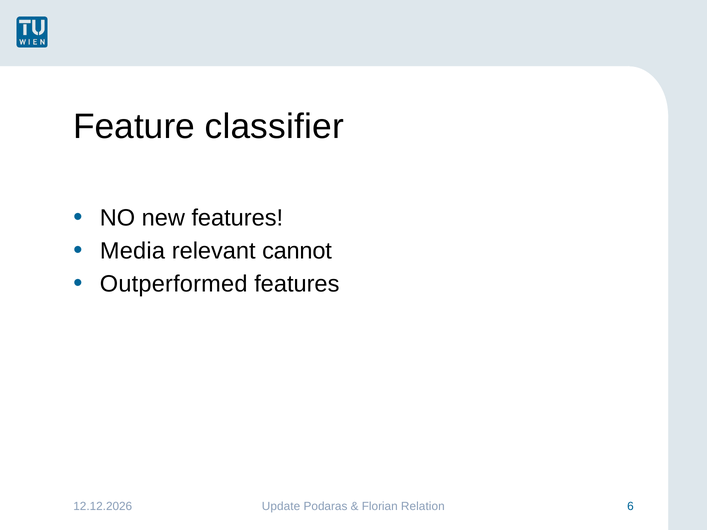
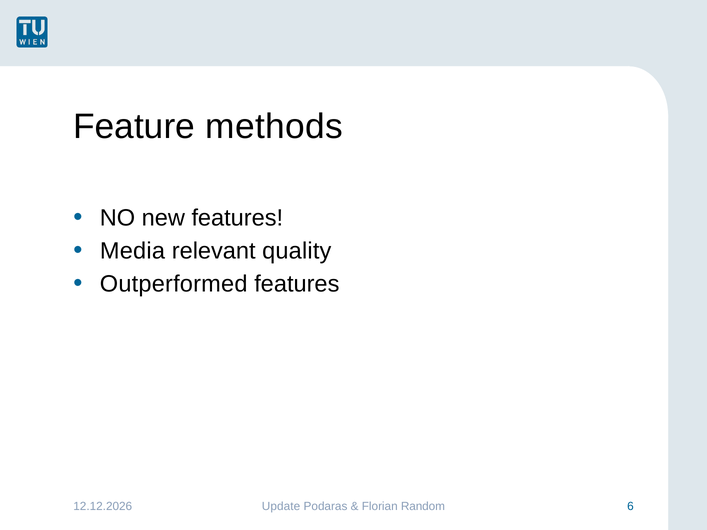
classifier: classifier -> methods
cannot: cannot -> quality
Relation: Relation -> Random
